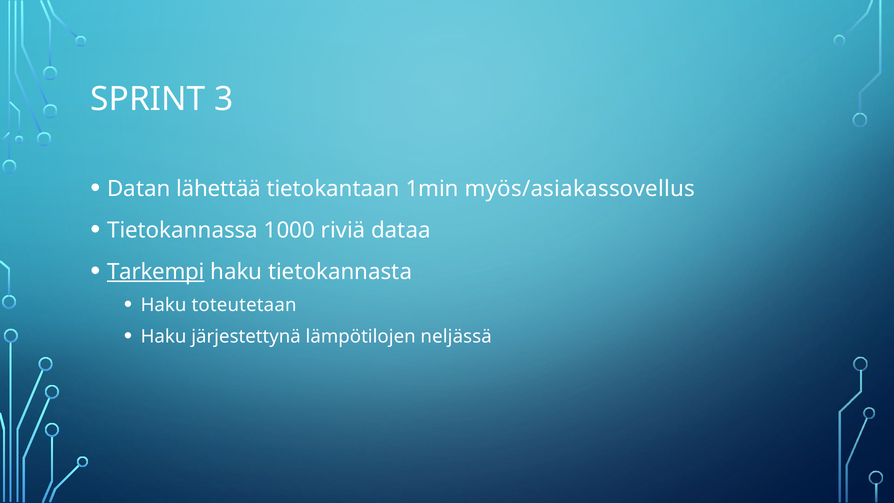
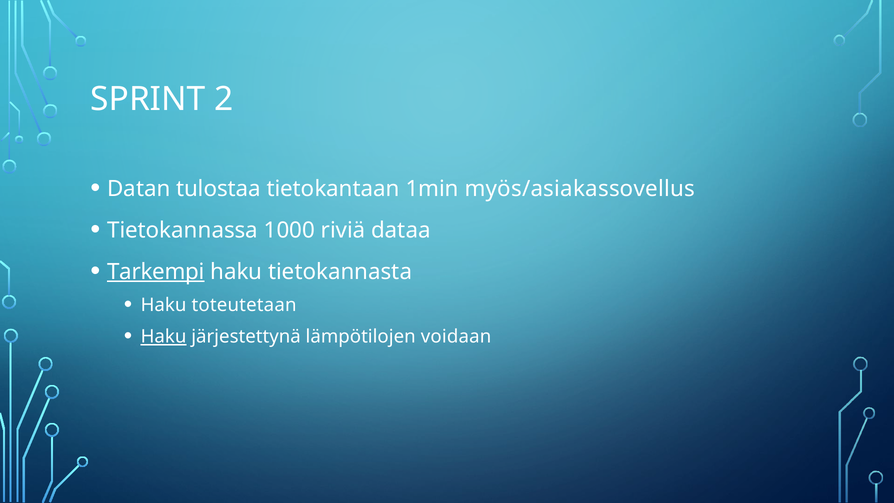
3: 3 -> 2
lähettää: lähettää -> tulostaa
Haku at (164, 337) underline: none -> present
neljässä: neljässä -> voidaan
